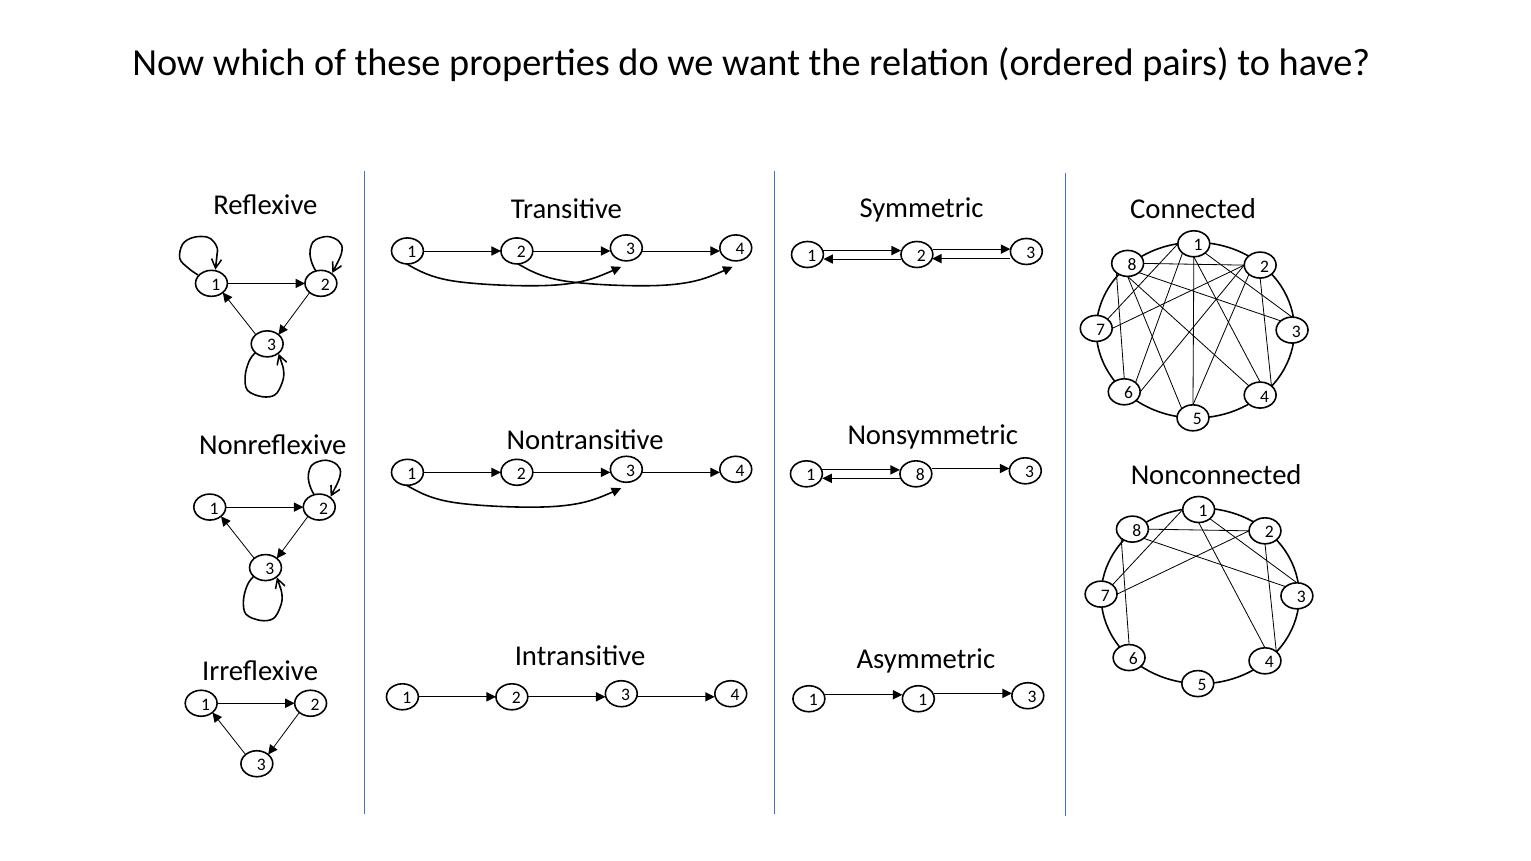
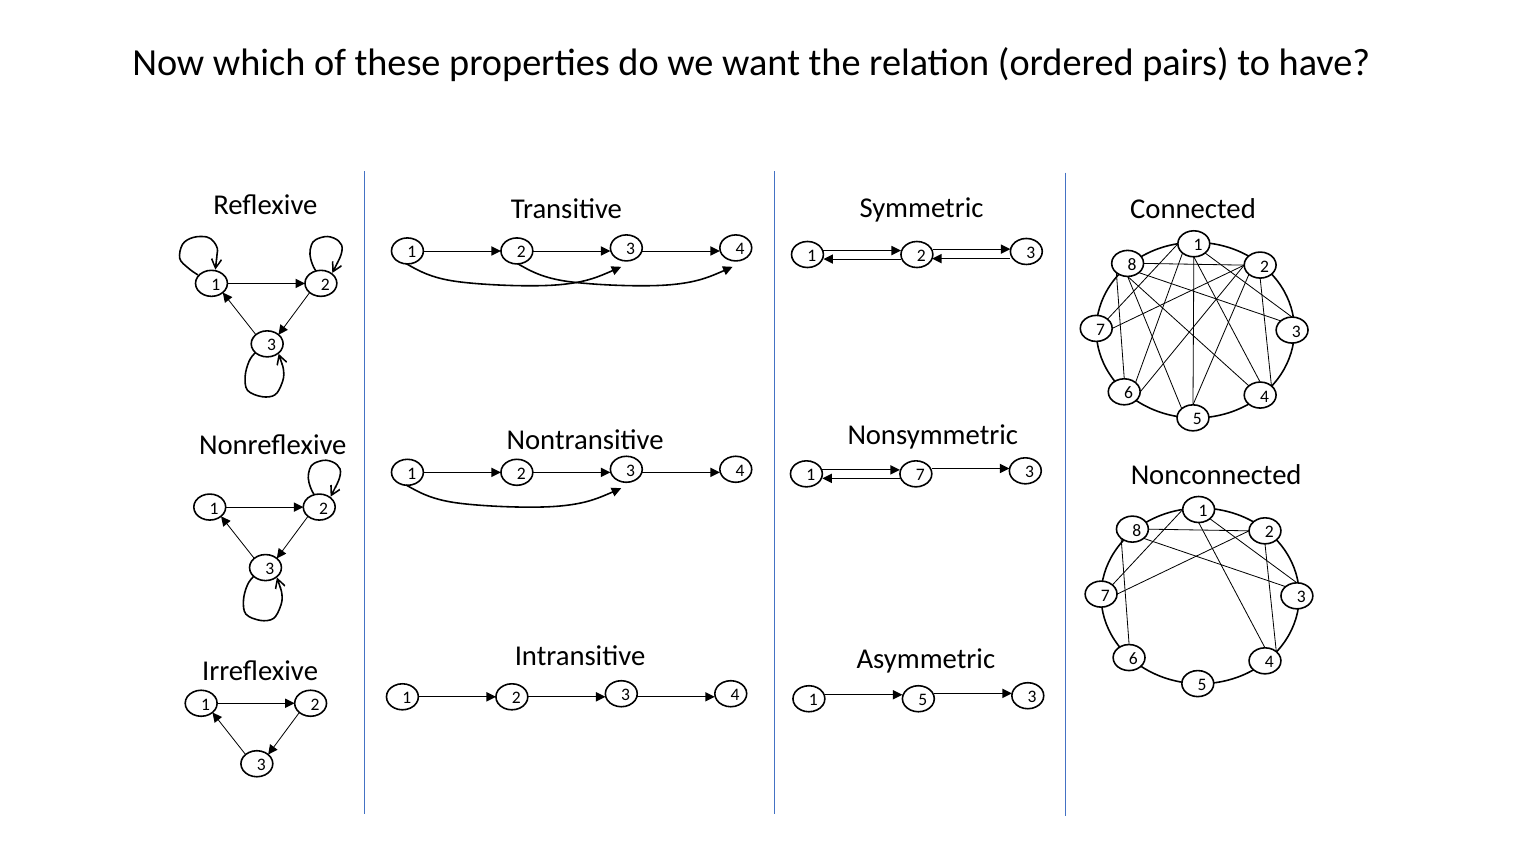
1 8: 8 -> 7
1 1: 1 -> 5
